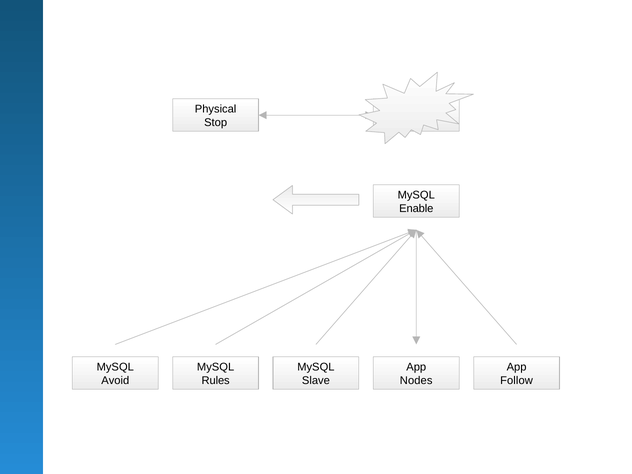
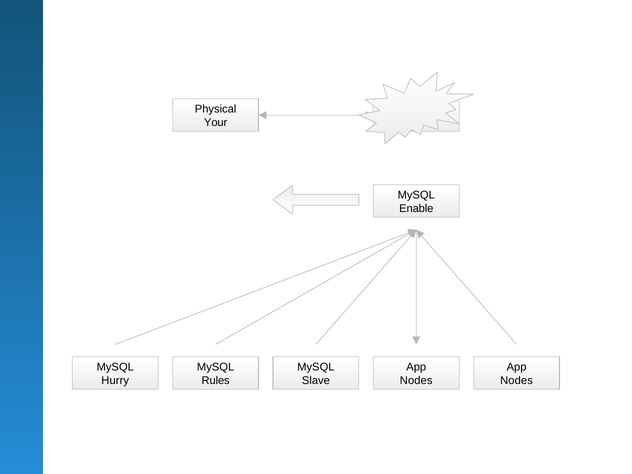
Stop: Stop -> Your
Avoid: Avoid -> Hurry
Follow at (517, 381): Follow -> Nodes
